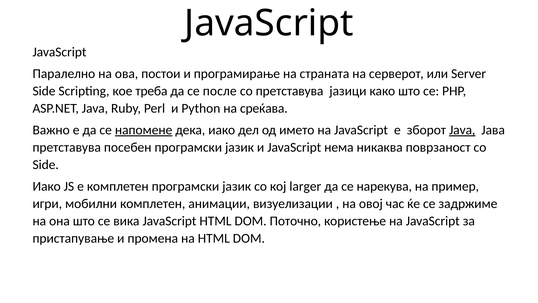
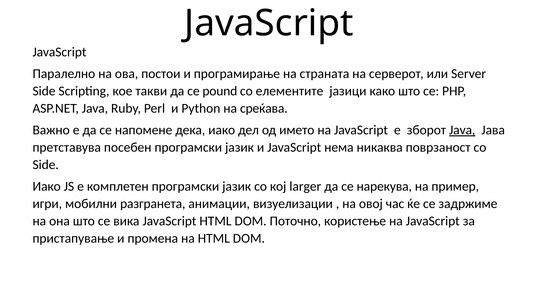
треба: треба -> такви
после: после -> pound
со претставува: претставува -> елементите
напомене underline: present -> none
мобилни комплетен: комплетен -> разгранета
